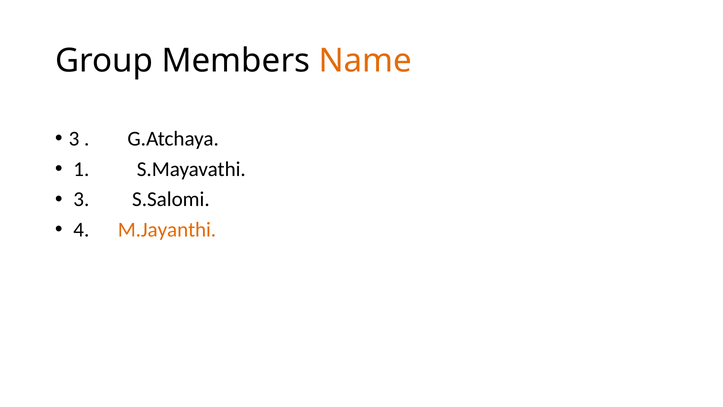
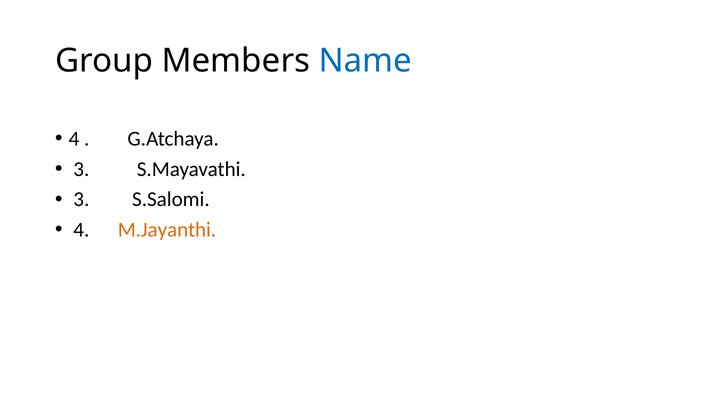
Name colour: orange -> blue
3 at (74, 139): 3 -> 4
1 at (81, 169): 1 -> 3
